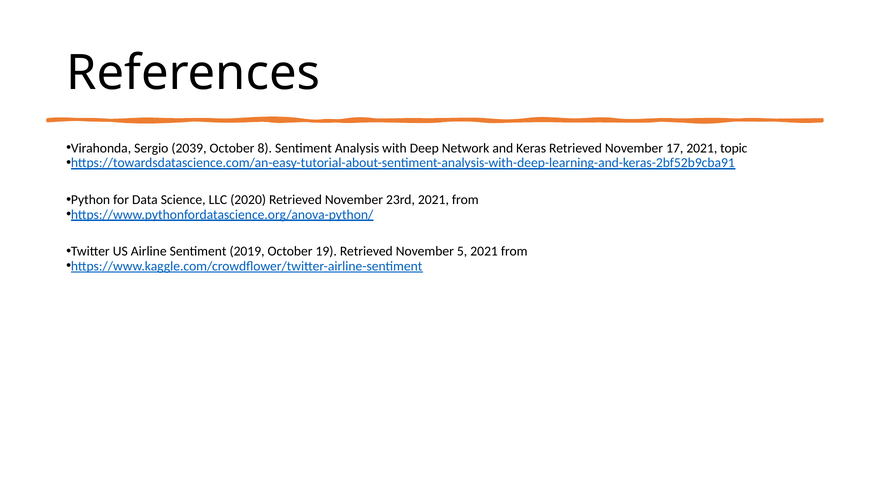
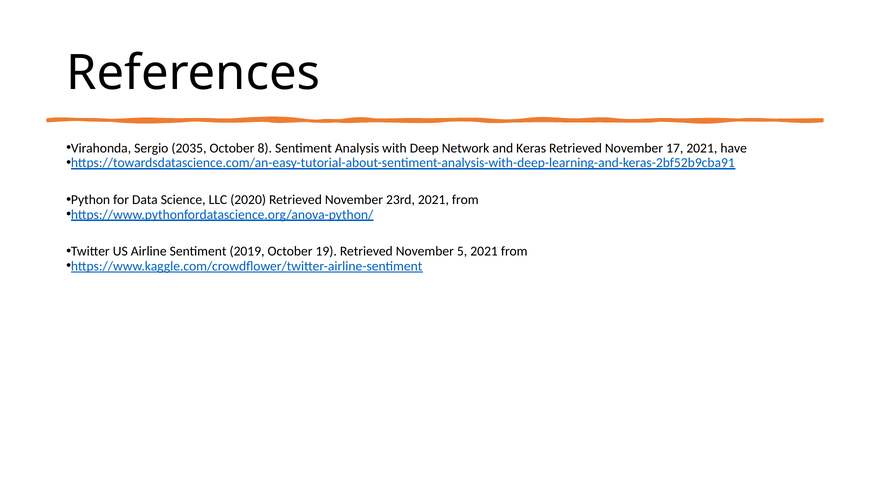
2039: 2039 -> 2035
topic: topic -> have
